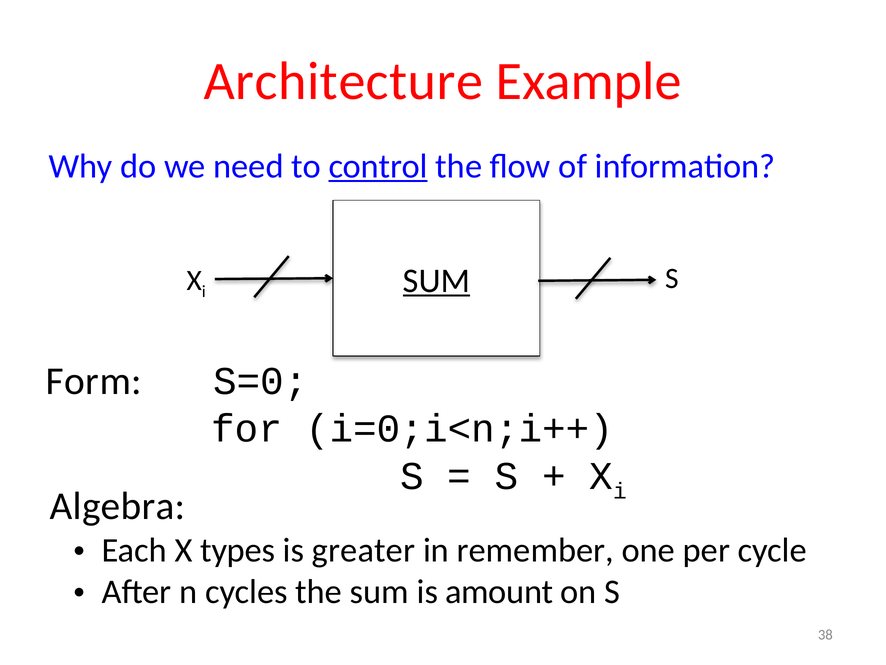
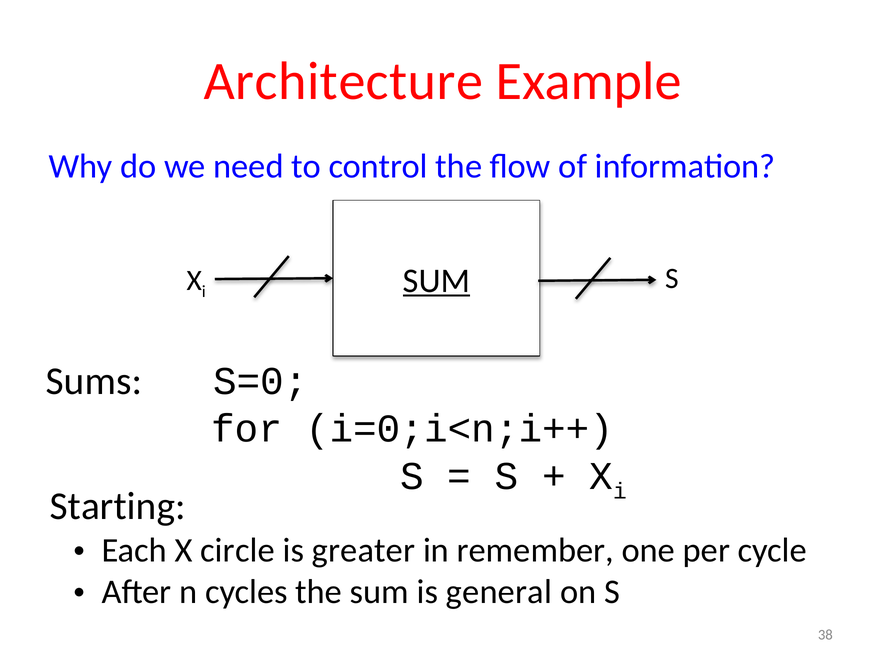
control underline: present -> none
Form: Form -> Sums
Algebra: Algebra -> Starting
types: types -> circle
amount: amount -> general
